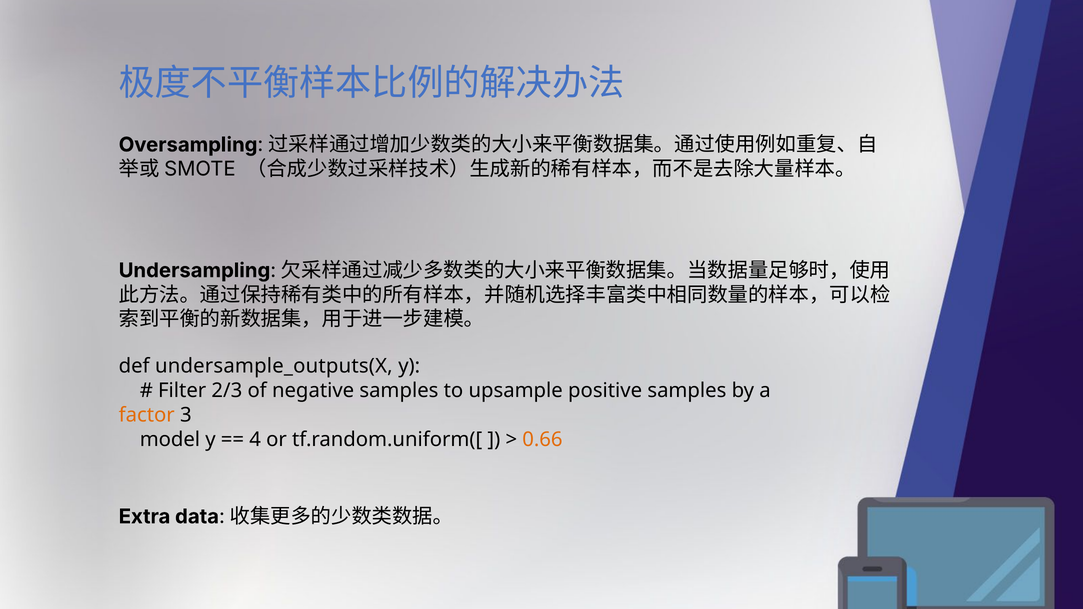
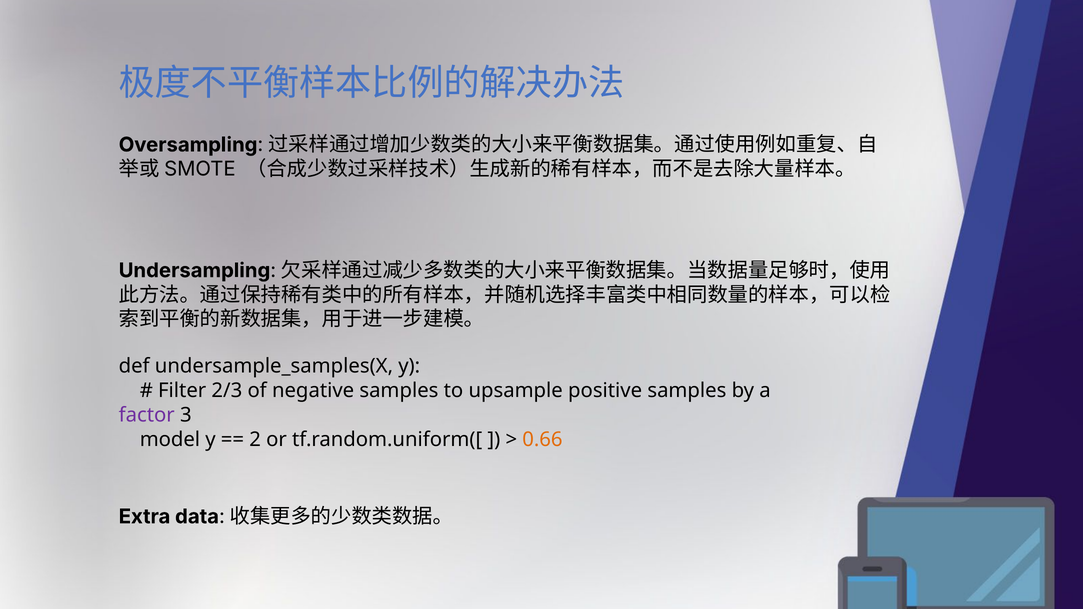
undersample_outputs(X: undersample_outputs(X -> undersample_samples(X
factor colour: orange -> purple
4: 4 -> 2
